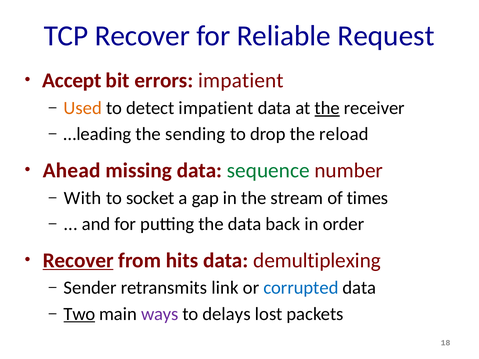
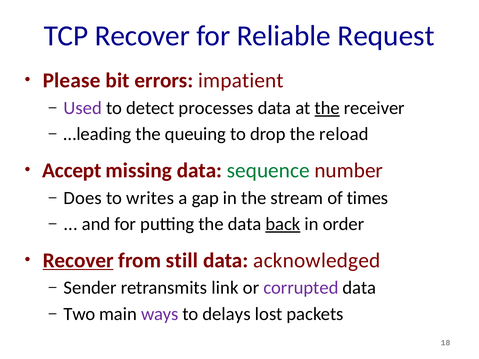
Accept: Accept -> Please
Used colour: orange -> purple
detect impatient: impatient -> processes
sending: sending -> queuing
Ahead: Ahead -> Accept
With: With -> Does
socket: socket -> writes
back underline: none -> present
hits: hits -> still
demultiplexing: demultiplexing -> acknowledged
corrupted colour: blue -> purple
Two underline: present -> none
